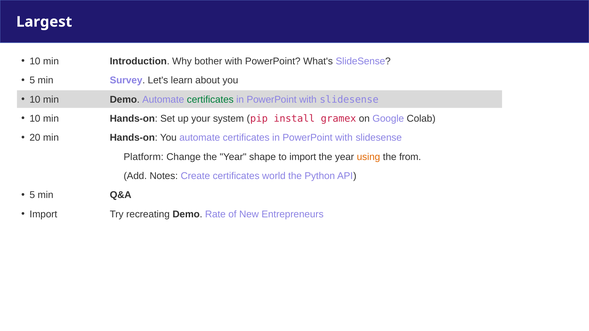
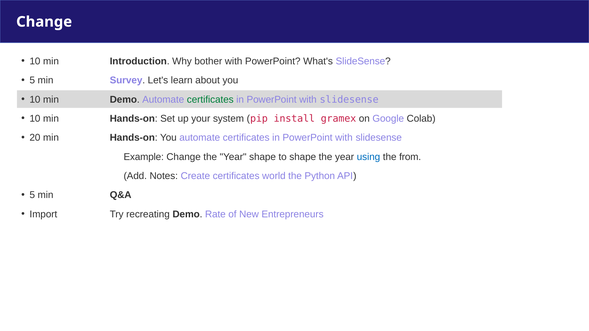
Largest at (44, 22): Largest -> Change
Platform: Platform -> Example
to import: import -> shape
using colour: orange -> blue
